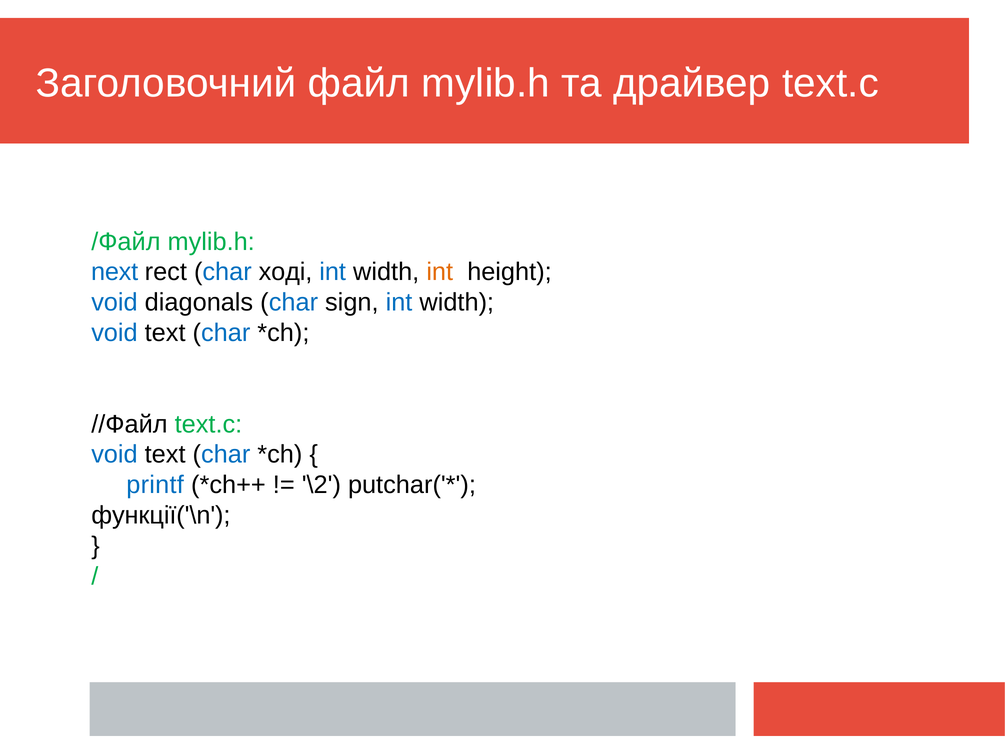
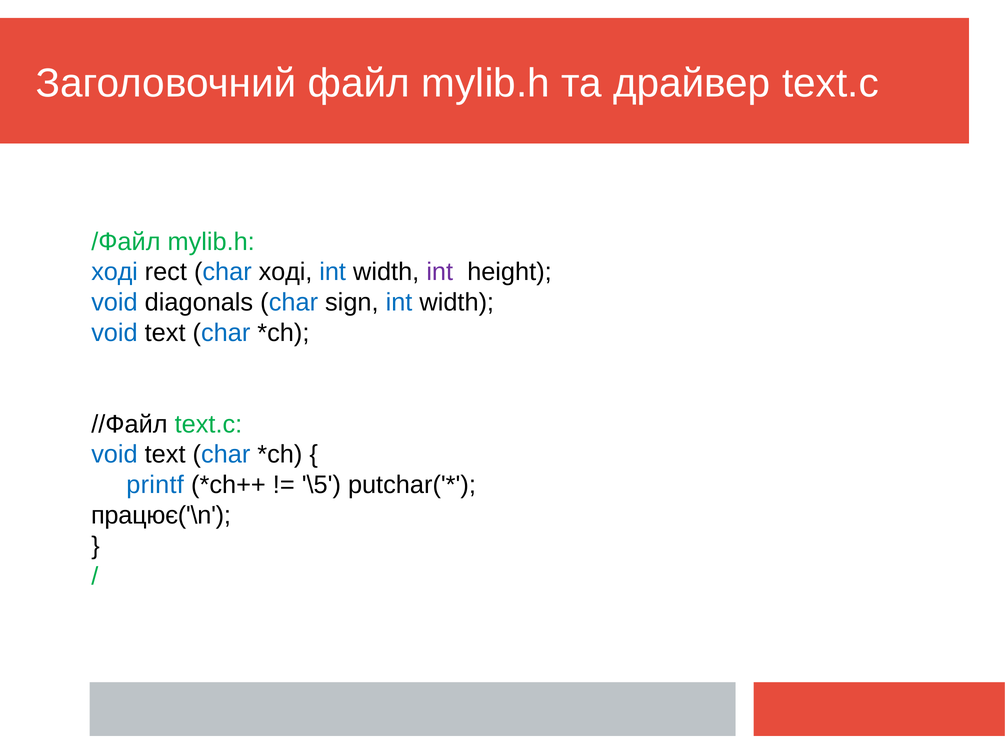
next at (115, 272): next -> ході
int at (440, 272) colour: orange -> purple
\2: \2 -> \5
функції('\n: функції('\n -> працює('\n
